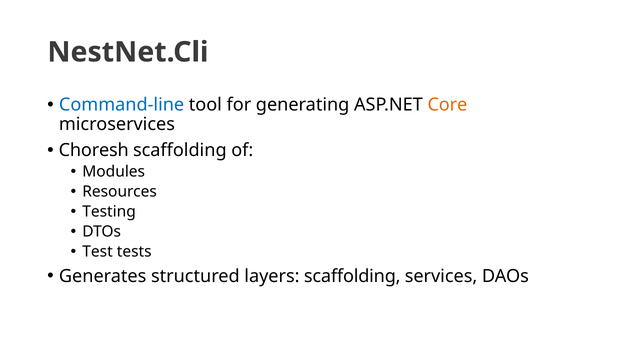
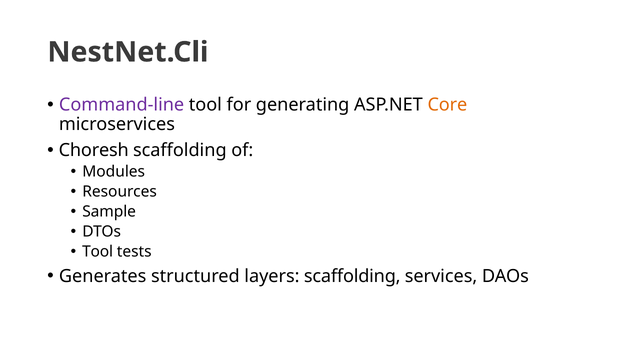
Command-line colour: blue -> purple
Testing: Testing -> Sample
Test at (98, 252): Test -> Tool
